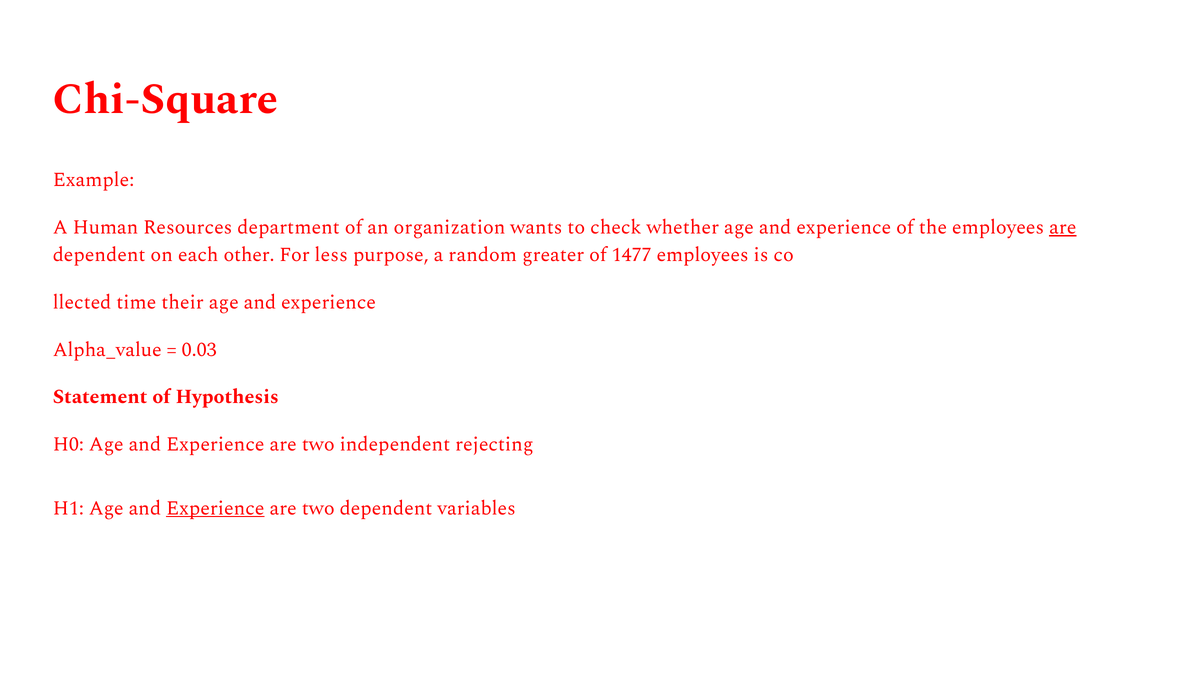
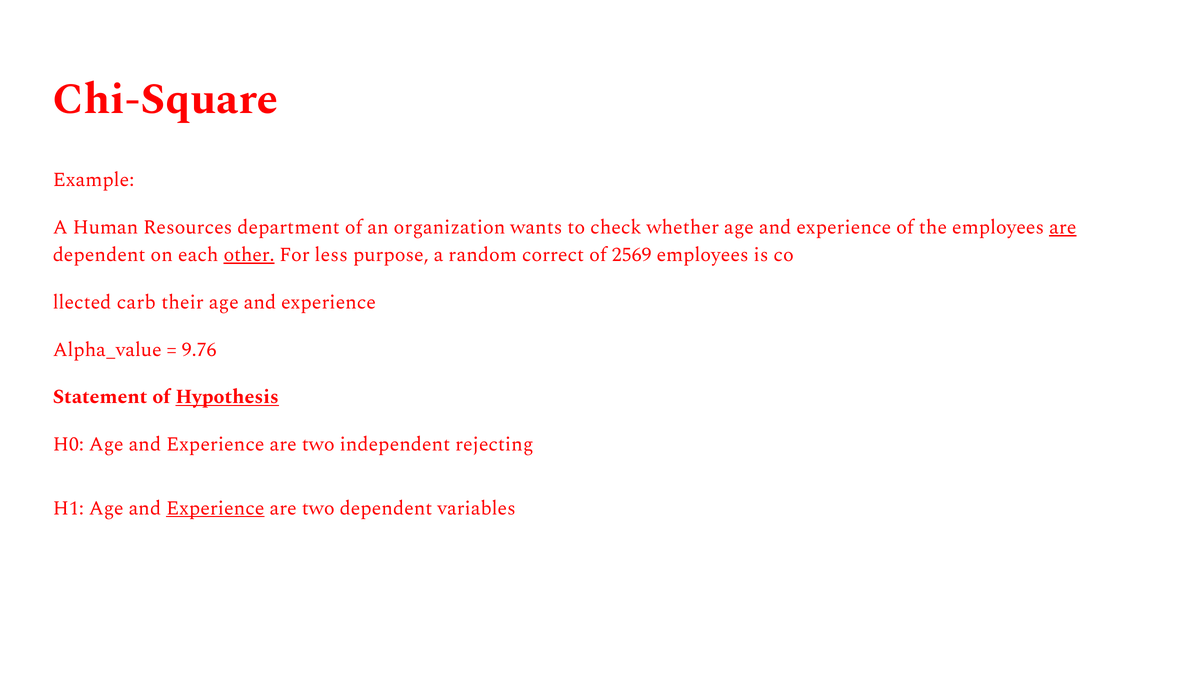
other underline: none -> present
greater: greater -> correct
1477: 1477 -> 2569
time: time -> carb
0.03: 0.03 -> 9.76
Hypothesis underline: none -> present
